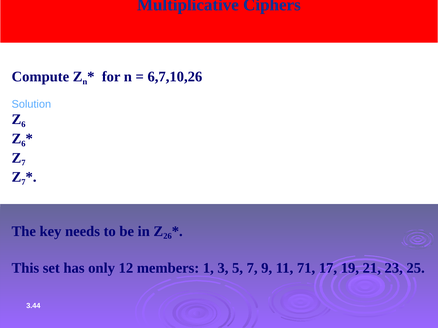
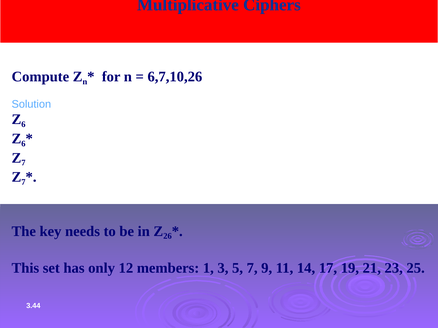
71: 71 -> 14
